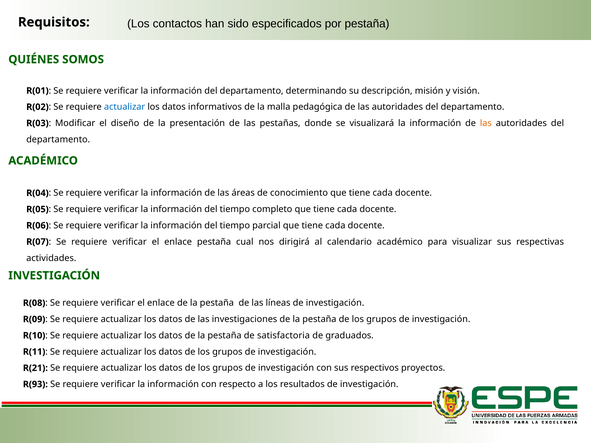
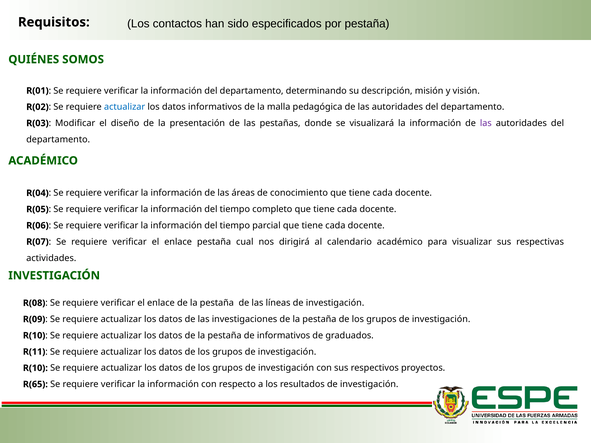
las at (486, 123) colour: orange -> purple
de satisfactoria: satisfactoria -> informativos
R(21 at (35, 368): R(21 -> R(10
R(93: R(93 -> R(65
